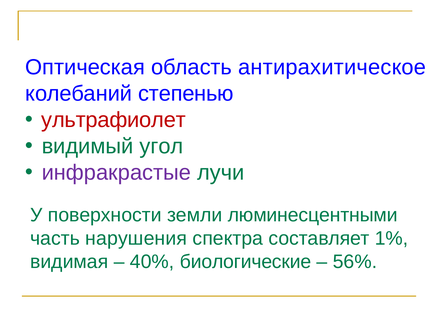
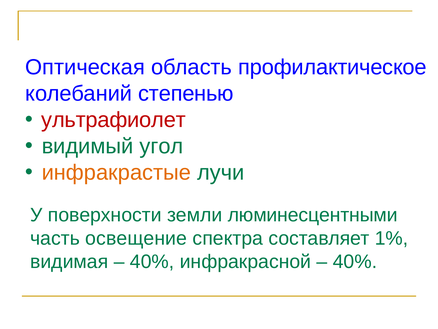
антирахитическое: антирахитическое -> профилактическое
инфракрастые colour: purple -> orange
нарушения: нарушения -> освещение
биологические: биологические -> инфракрасной
56% at (355, 261): 56% -> 40%
